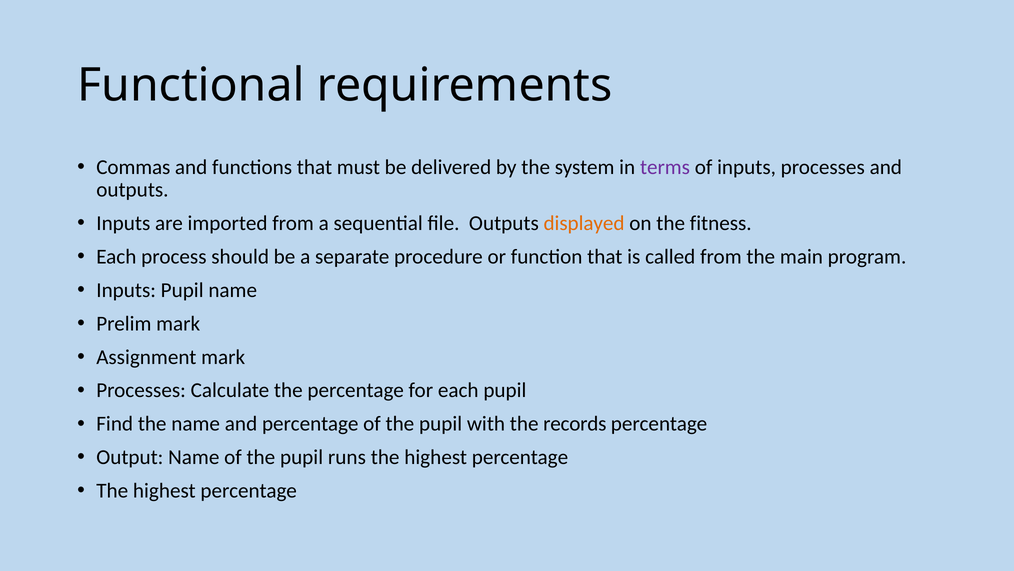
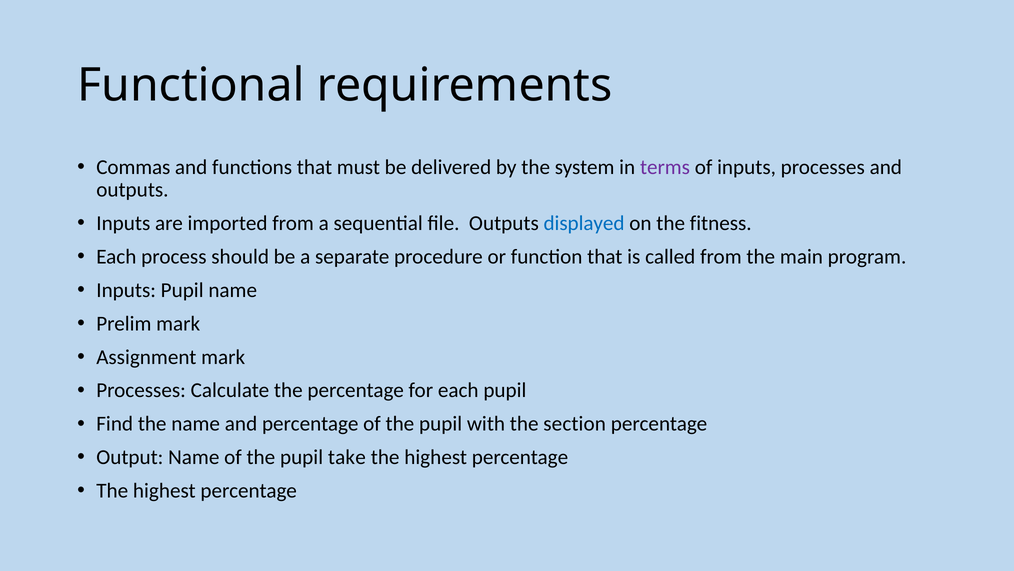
displayed colour: orange -> blue
records: records -> section
runs: runs -> take
